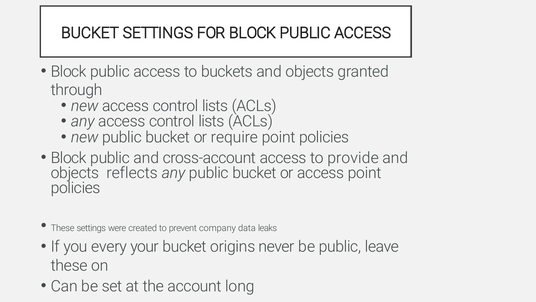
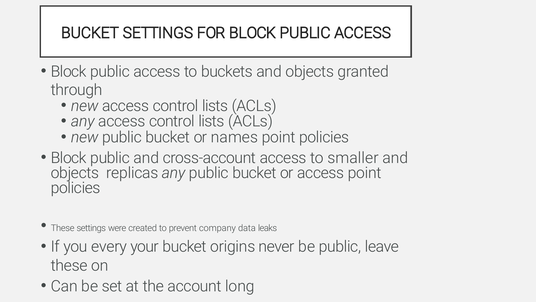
require: require -> names
provide: provide -> smaller
reflects: reflects -> replicas
